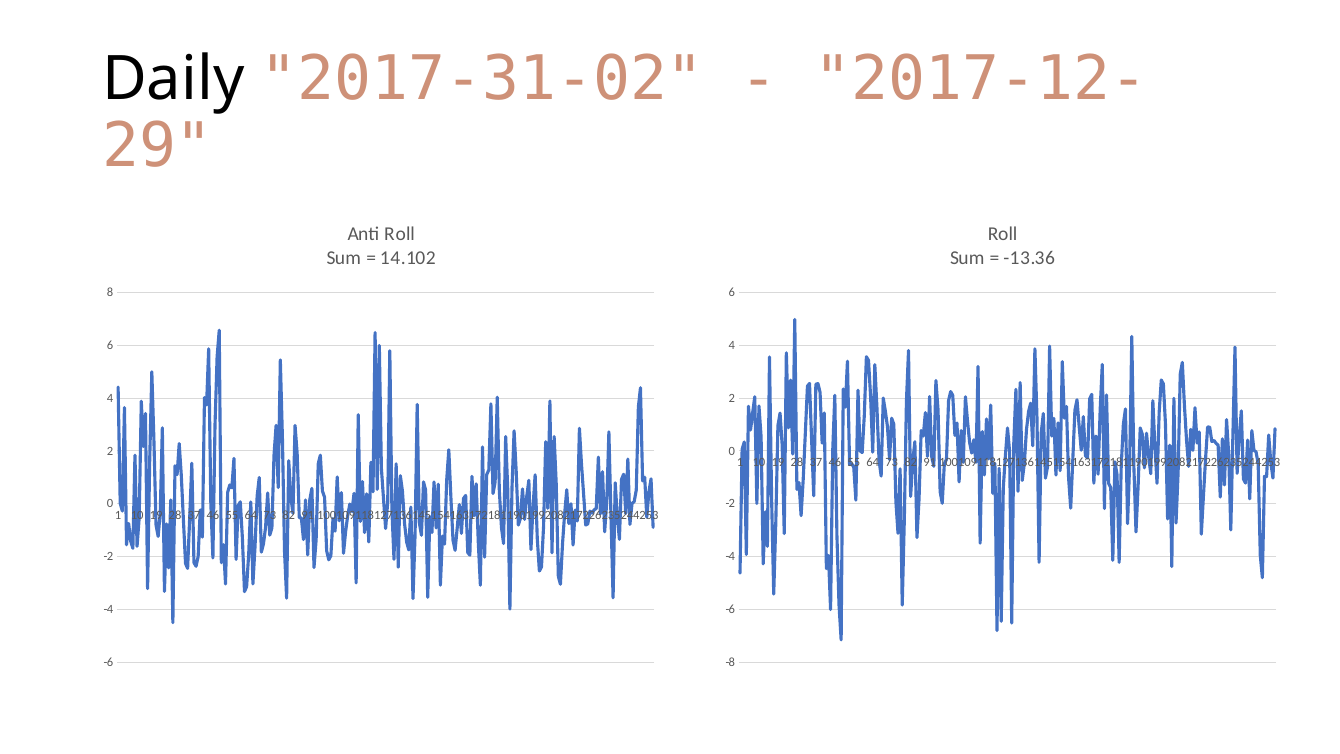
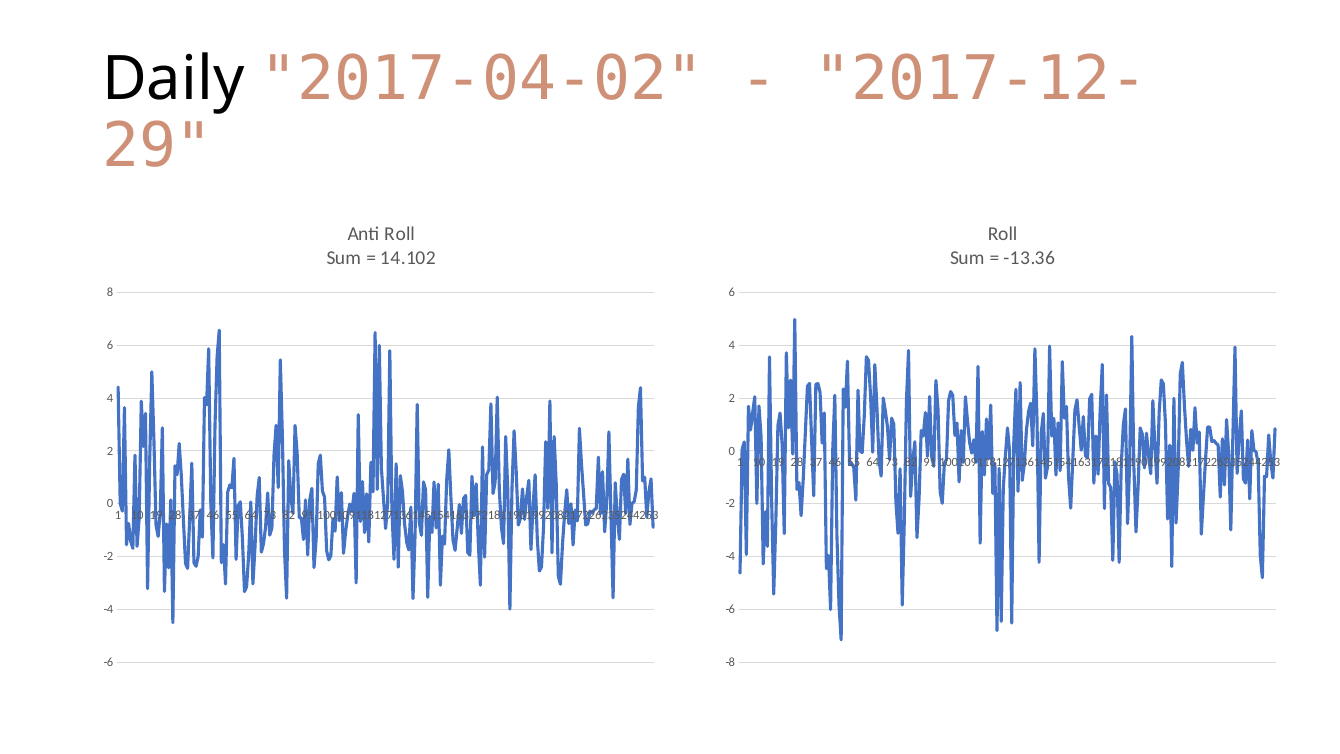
2017-31-02: 2017-31-02 -> 2017-04-02
